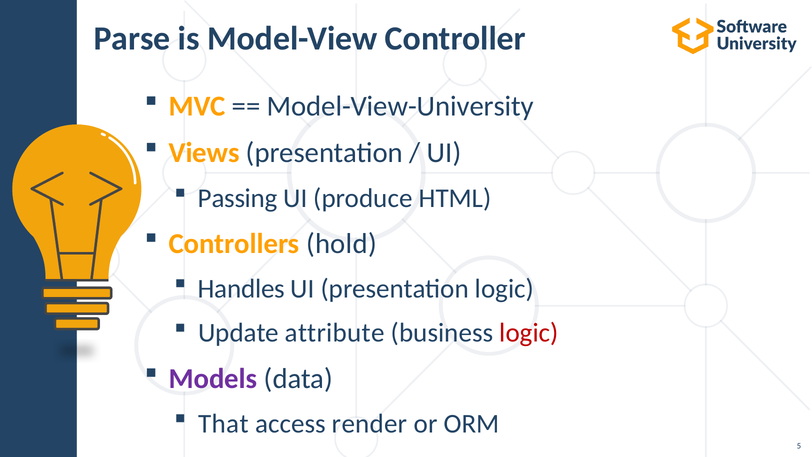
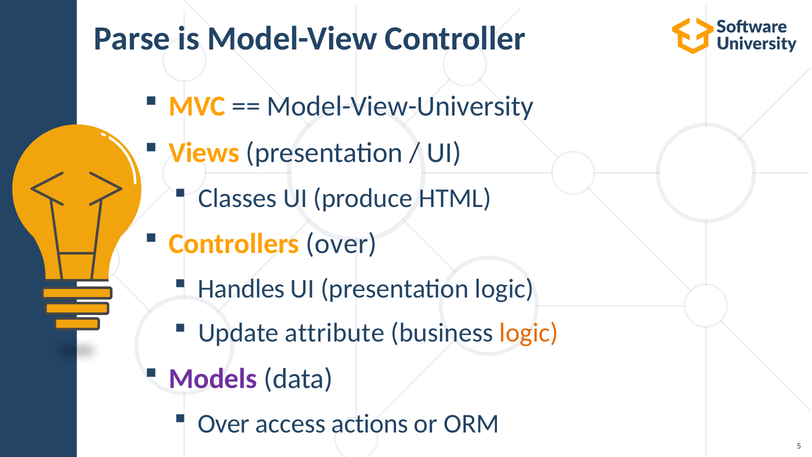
Passing: Passing -> Classes
Controllers hold: hold -> over
logic at (529, 333) colour: red -> orange
That at (223, 424): That -> Over
render: render -> actions
